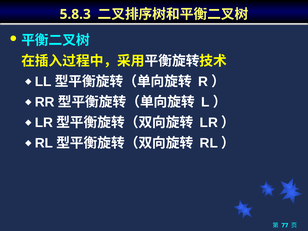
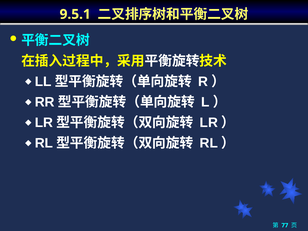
5.8.3: 5.8.3 -> 9.5.1
